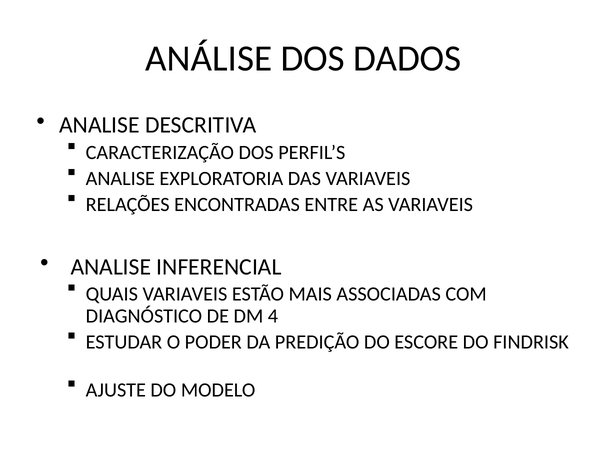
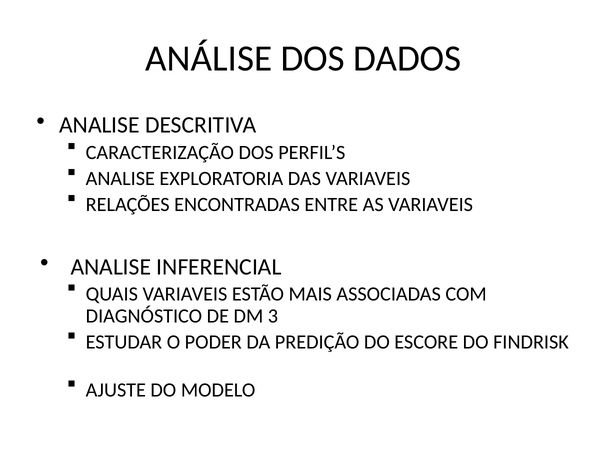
4: 4 -> 3
